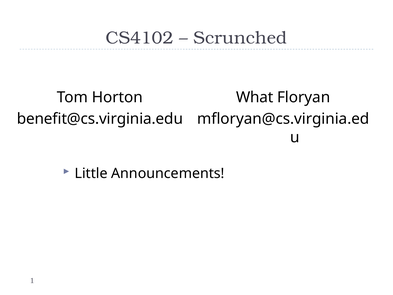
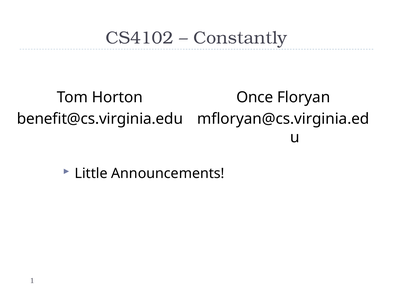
Scrunched: Scrunched -> Constantly
What: What -> Once
